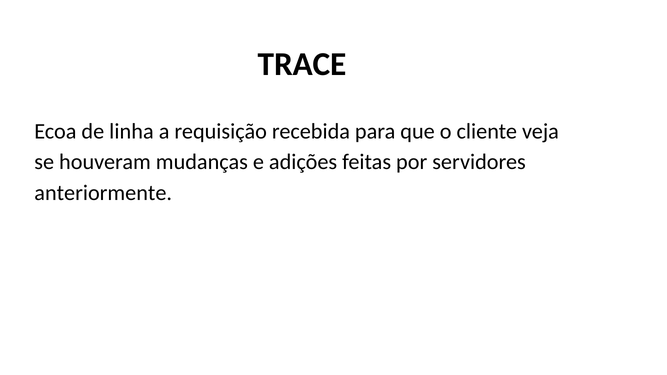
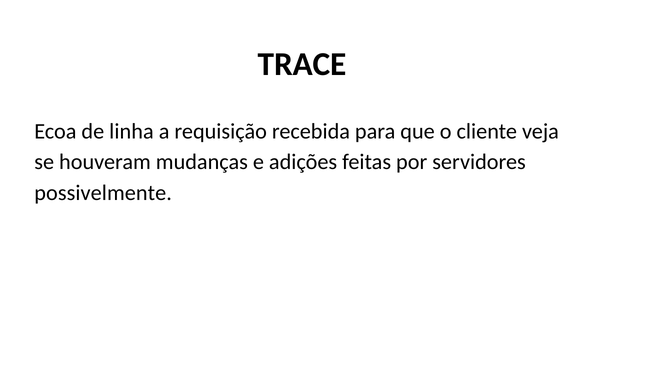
anteriormente: anteriormente -> possivelmente
